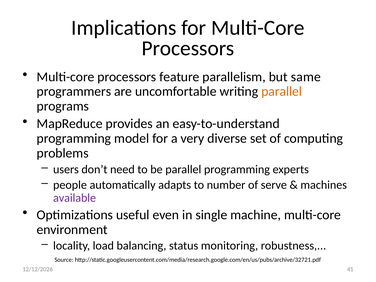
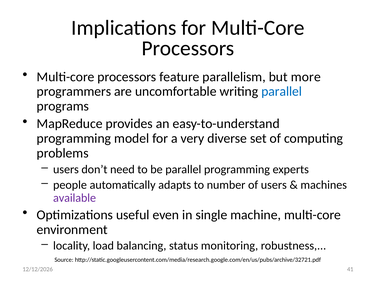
same: same -> more
parallel at (282, 91) colour: orange -> blue
of serve: serve -> users
